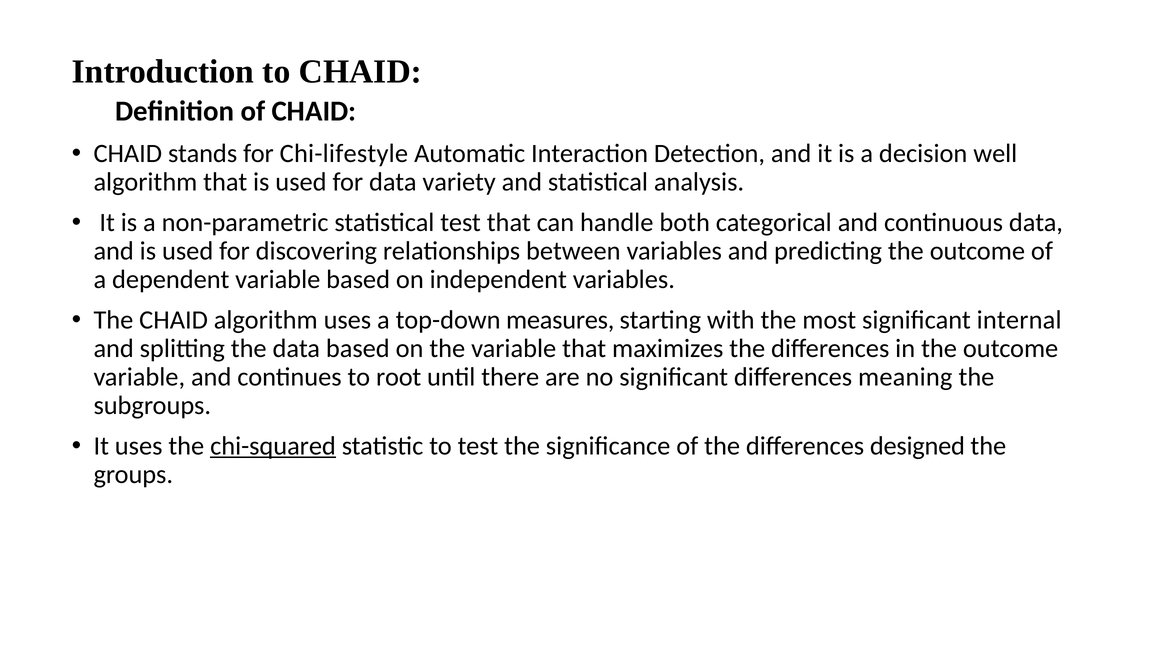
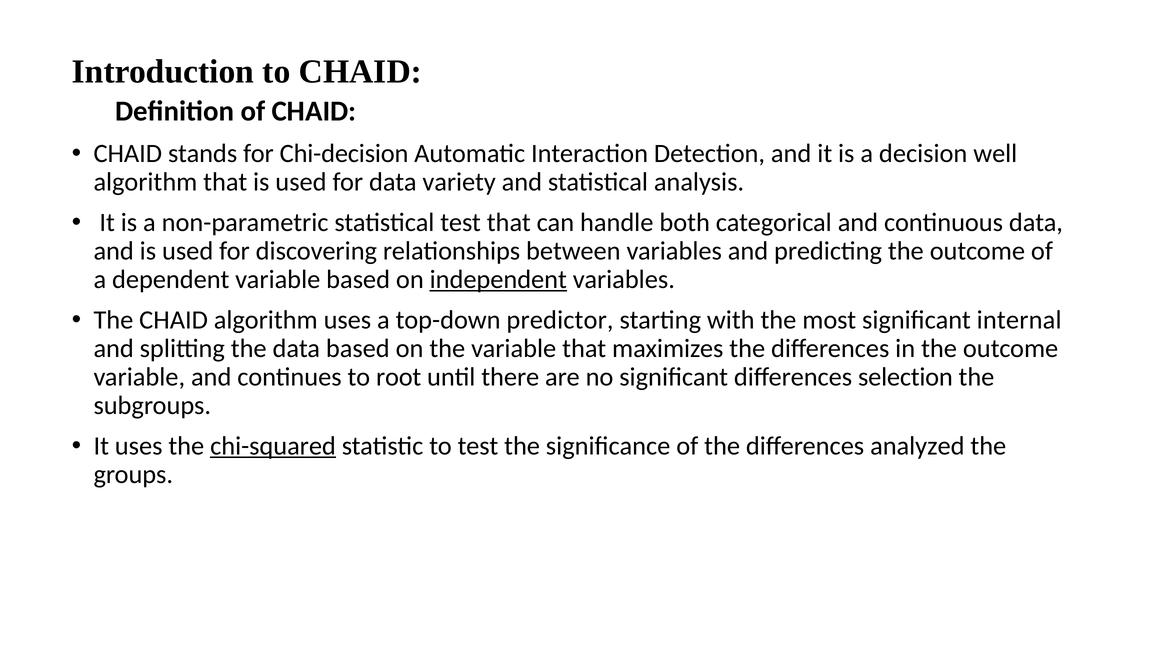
Chi-lifestyle: Chi-lifestyle -> Chi-decision
independent underline: none -> present
measures: measures -> predictor
meaning: meaning -> selection
designed: designed -> analyzed
